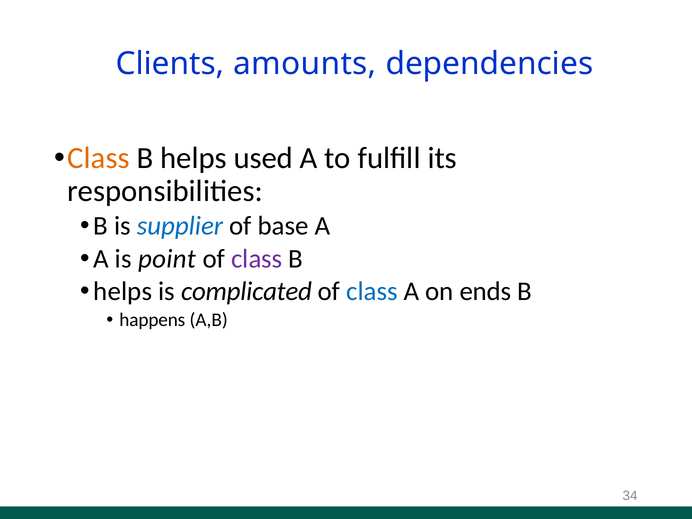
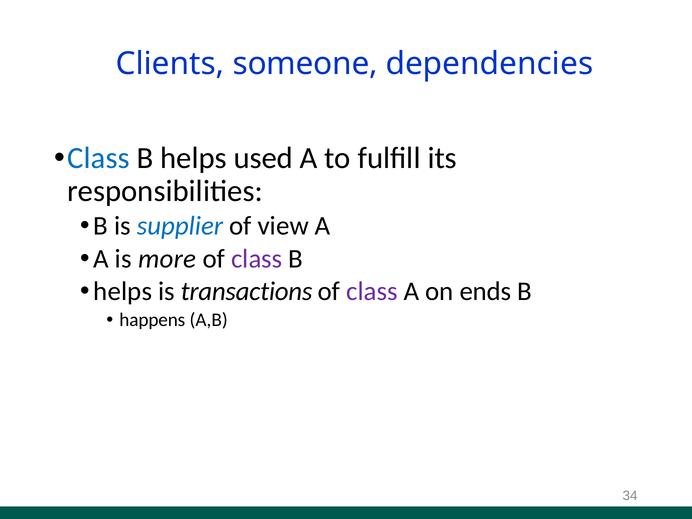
amounts: amounts -> someone
Class at (99, 158) colour: orange -> blue
base: base -> view
point: point -> more
complicated: complicated -> transactions
class at (372, 291) colour: blue -> purple
